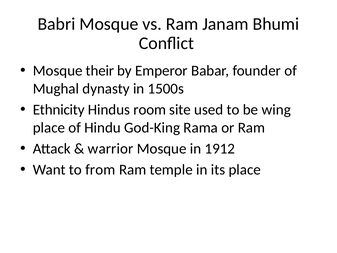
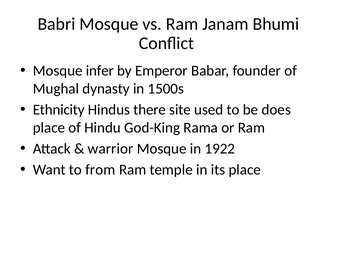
their: their -> infer
room: room -> there
wing: wing -> does
1912: 1912 -> 1922
